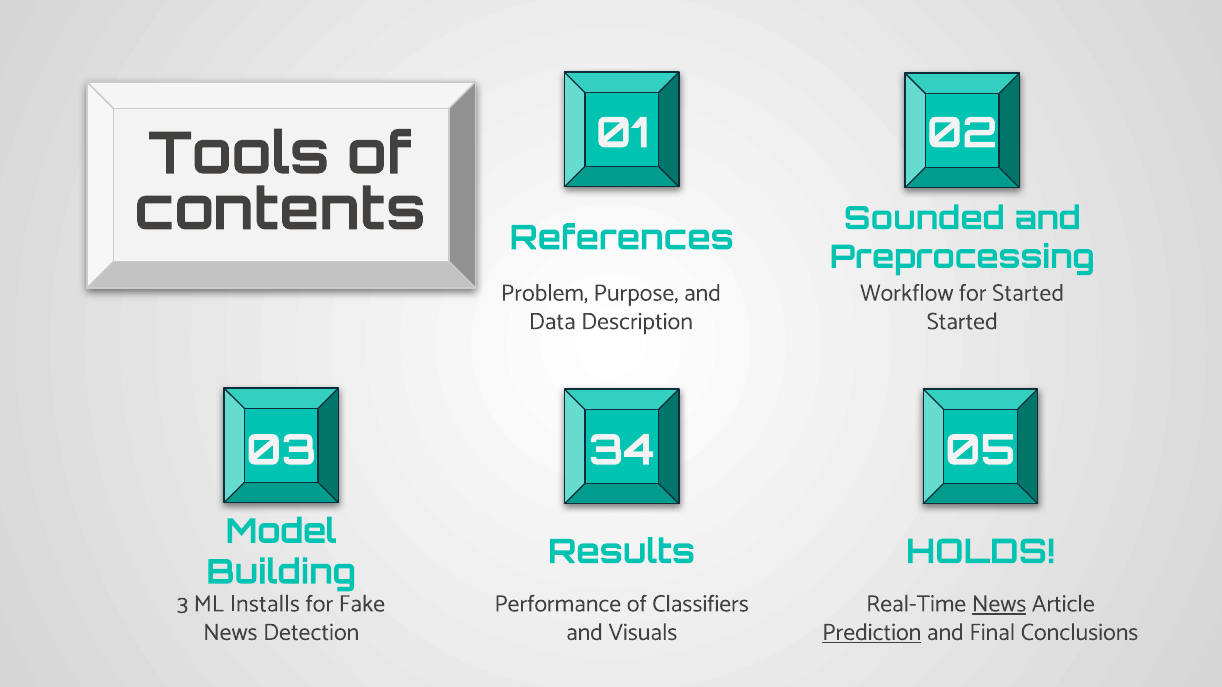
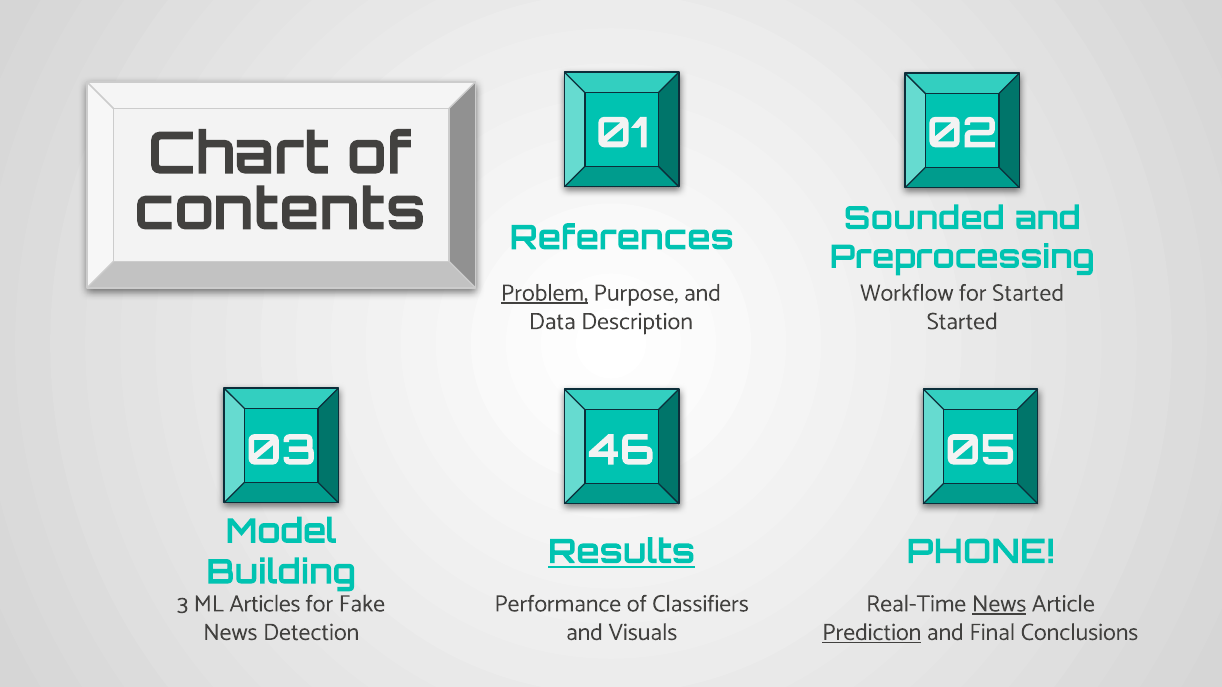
Tools: Tools -> Chart
Problem underline: none -> present
34: 34 -> 46
Results underline: none -> present
HOLDS: HOLDS -> PHONE
Installs: Installs -> Articles
